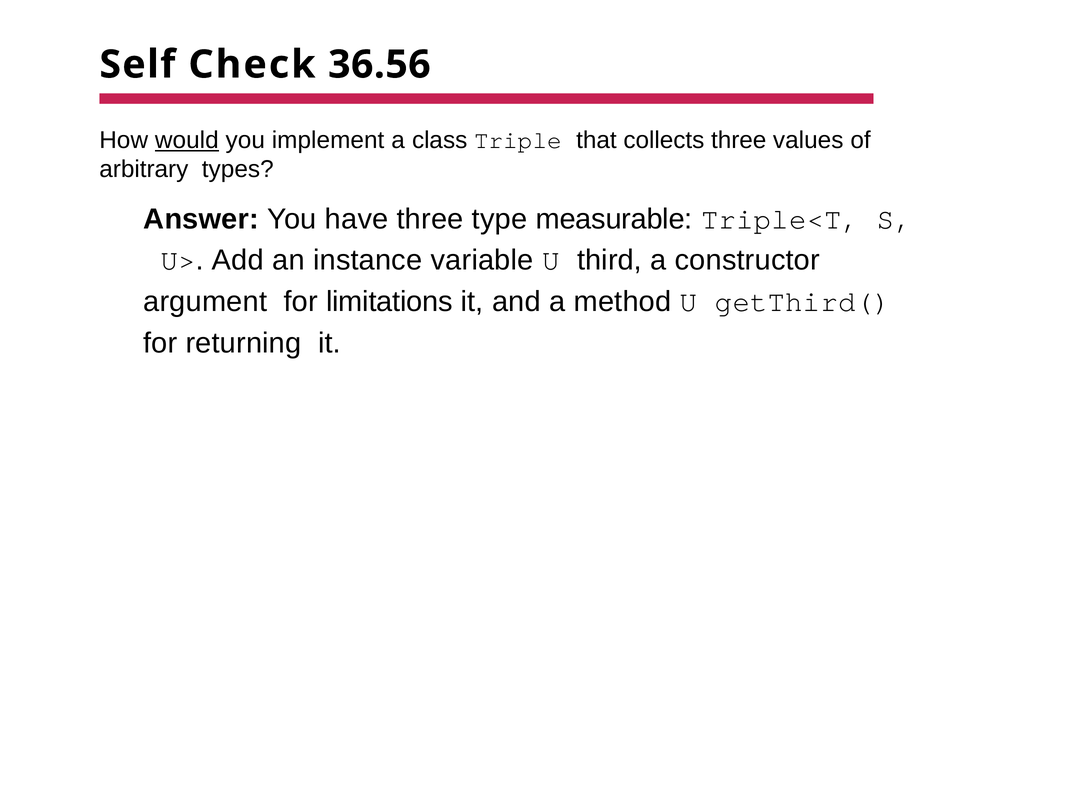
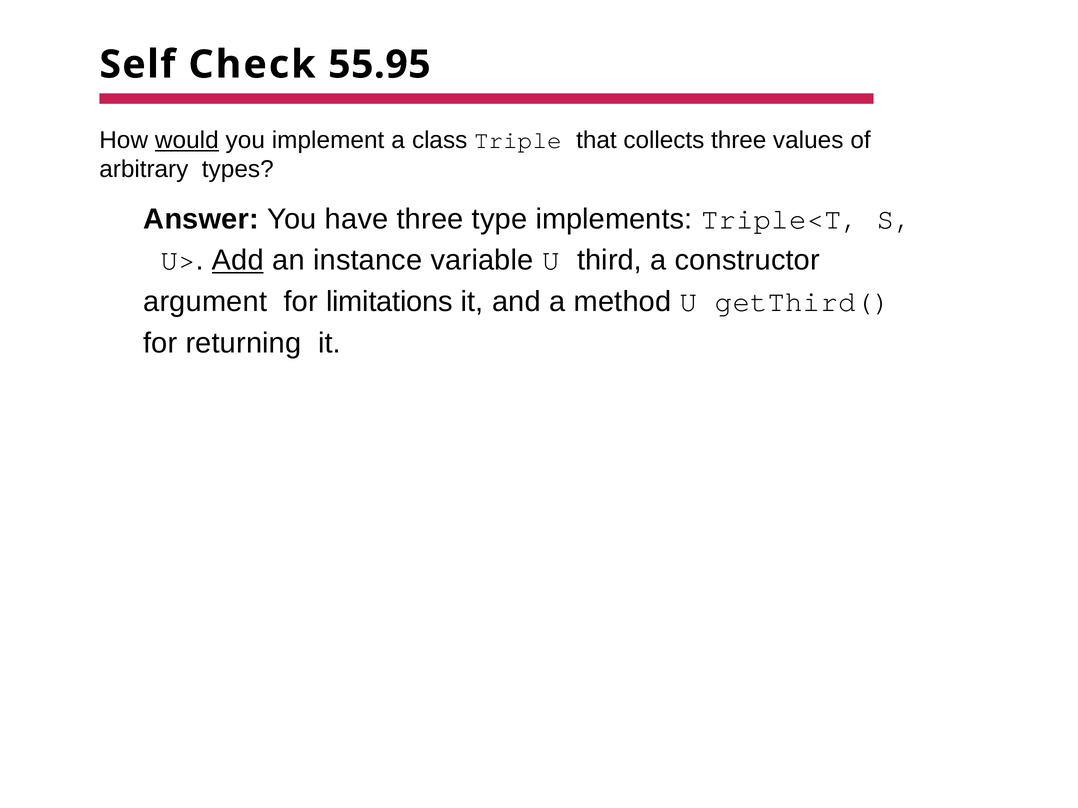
36.56: 36.56 -> 55.95
measurable: measurable -> implements
Add underline: none -> present
